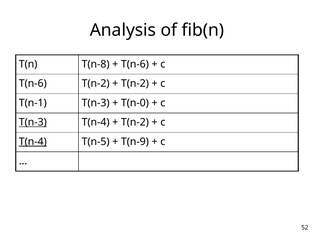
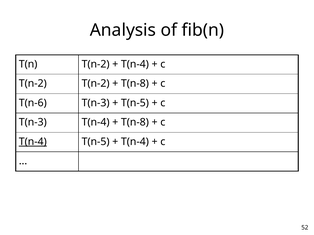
T(n T(n-8: T(n-8 -> T(n-2
T(n-6 at (135, 64): T(n-6 -> T(n-4
T(n-6 at (33, 84): T(n-6 -> T(n-2
T(n-2 at (135, 84): T(n-2 -> T(n-8
T(n-1: T(n-1 -> T(n-6
T(n-0 at (135, 103): T(n-0 -> T(n-5
T(n-3 at (33, 123) underline: present -> none
T(n-2 at (135, 123): T(n-2 -> T(n-8
T(n-9 at (135, 142): T(n-9 -> T(n-4
